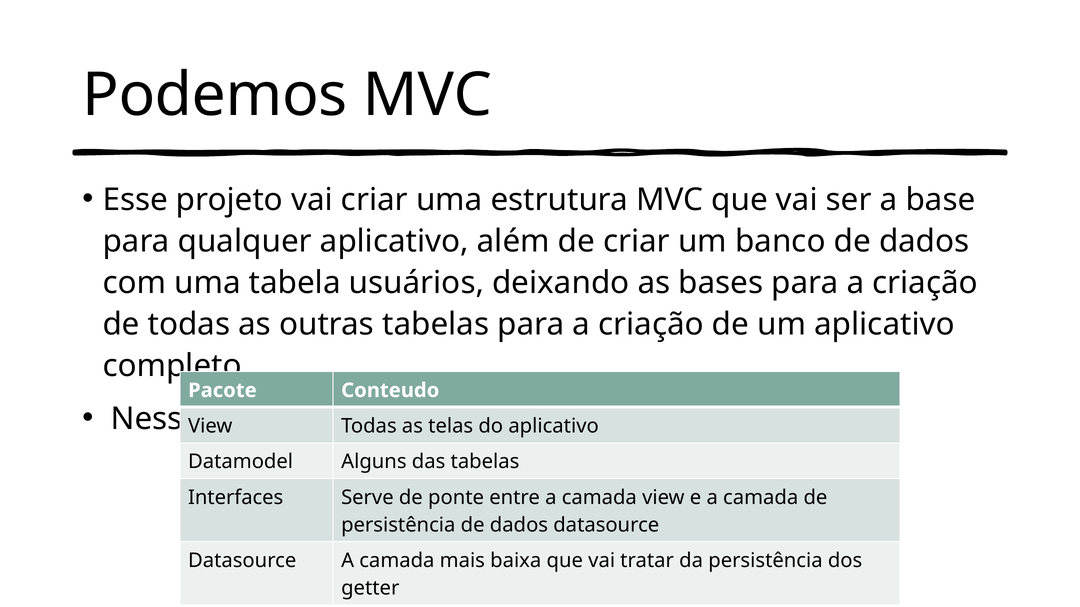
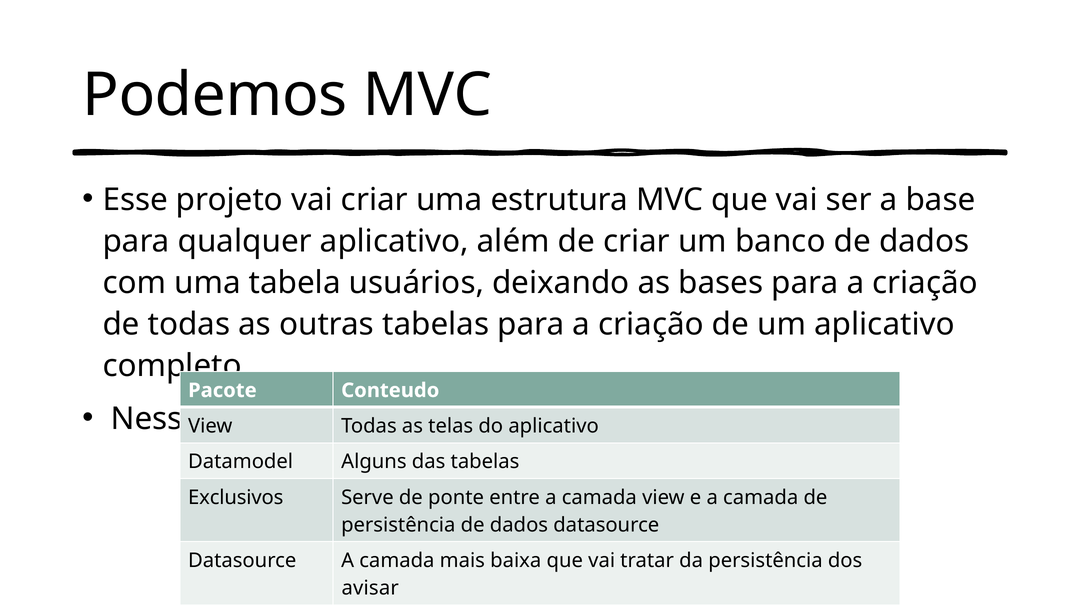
Interfaces: Interfaces -> Exclusivos
getter: getter -> avisar
